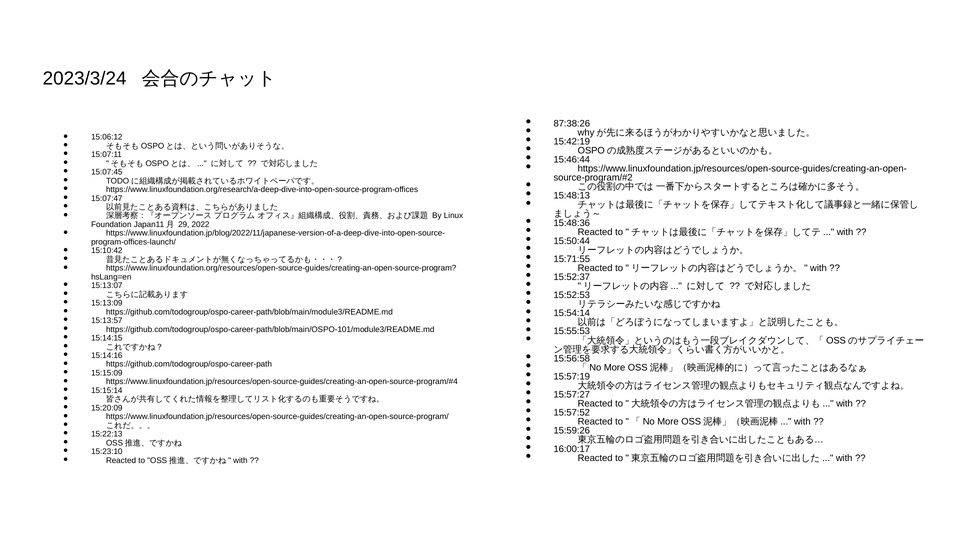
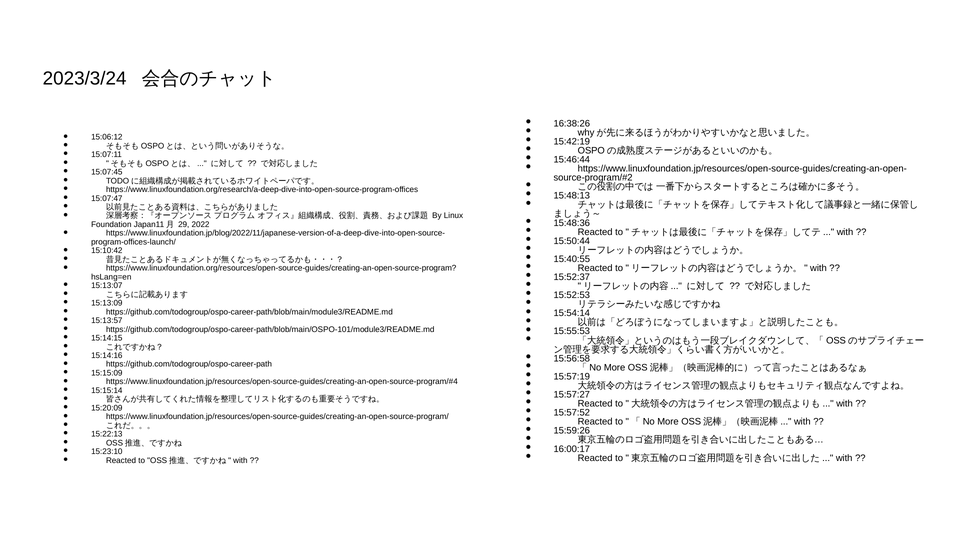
87:38:26: 87:38:26 -> 16:38:26
15:71:55: 15:71:55 -> 15:40:55
